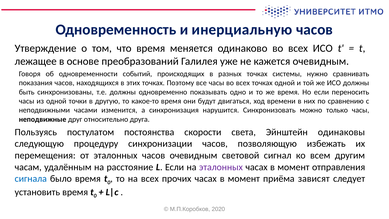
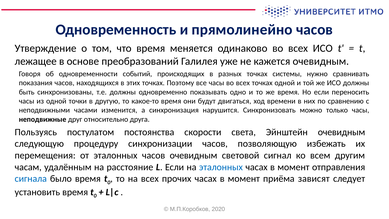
инерциальную: инерциальную -> прямолинейно
Эйнштейн одинаковы: одинаковы -> очевидным
эталонных at (221, 167) colour: purple -> blue
